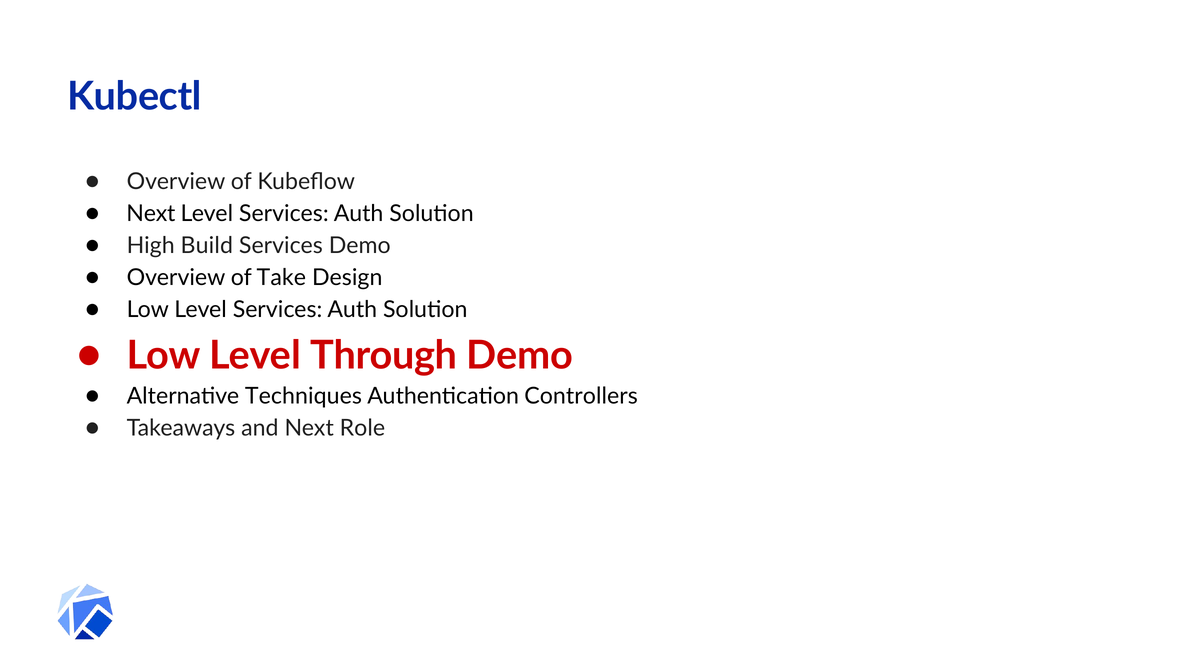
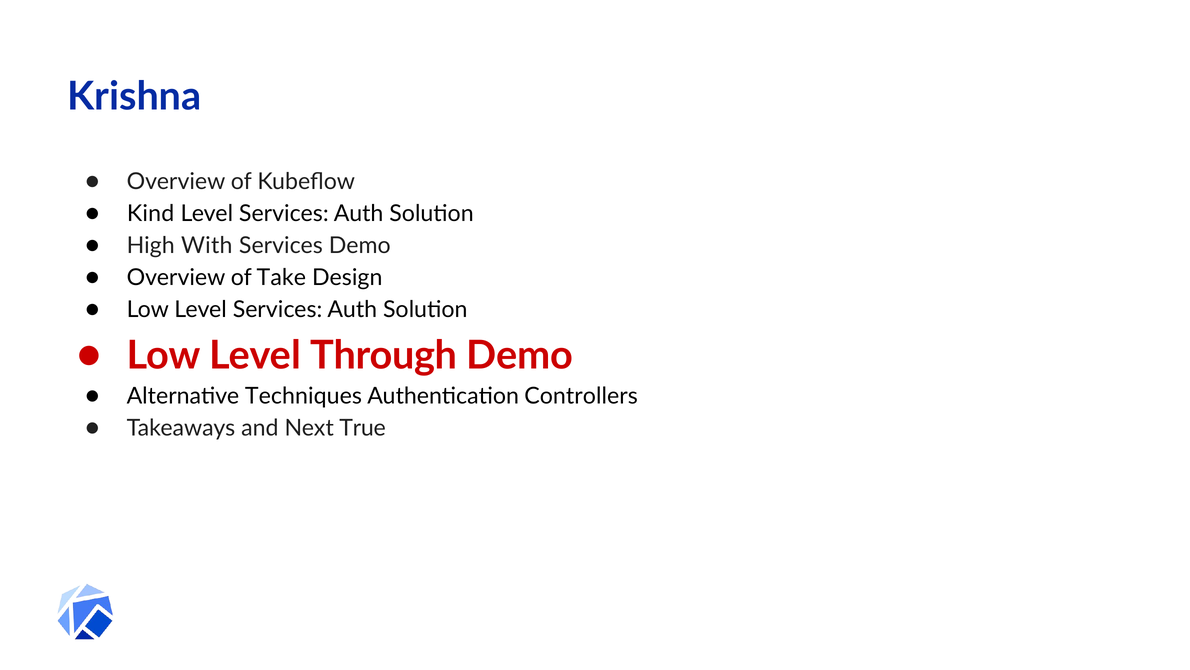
Kubectl: Kubectl -> Krishna
Next at (151, 213): Next -> Kind
Build: Build -> With
Role: Role -> True
